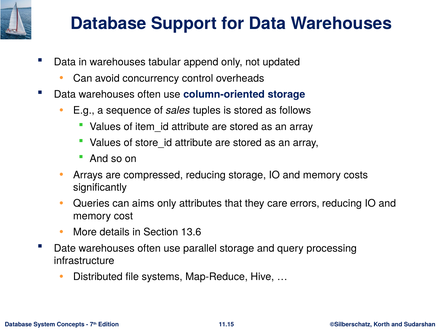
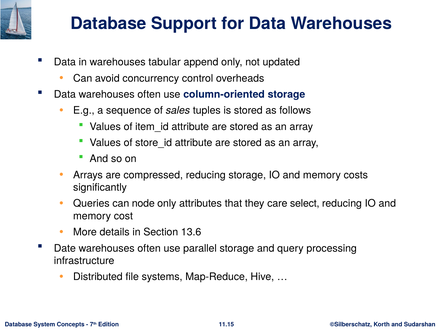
aims: aims -> node
errors: errors -> select
